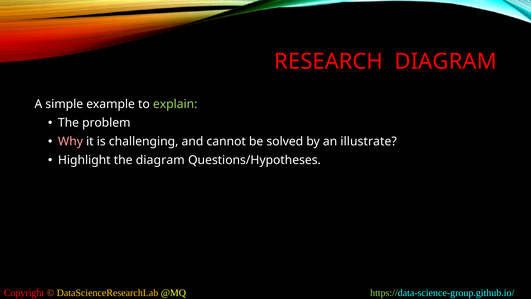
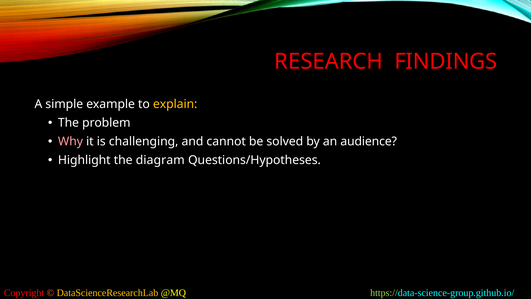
RESEARCH DIAGRAM: DIAGRAM -> FINDINGS
explain colour: light green -> yellow
illustrate: illustrate -> audience
